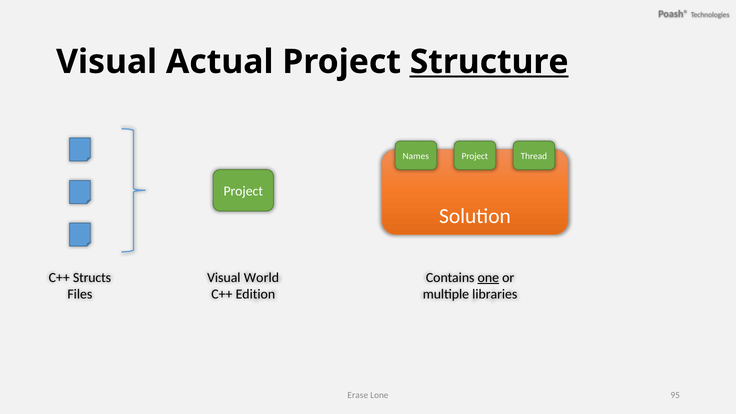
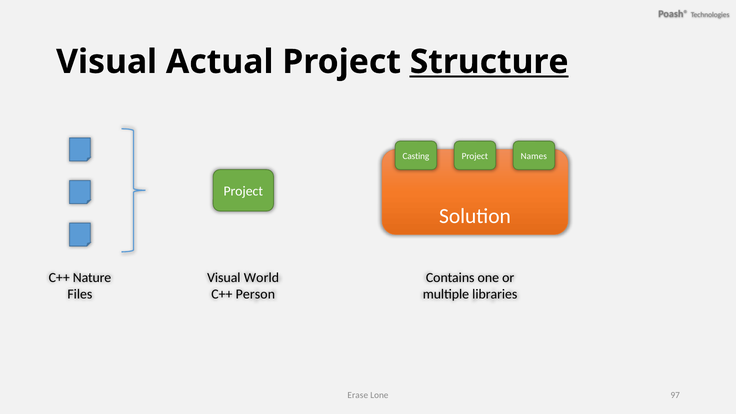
Names: Names -> Casting
Thread: Thread -> Names
Structs: Structs -> Nature
one underline: present -> none
Edition: Edition -> Person
95: 95 -> 97
